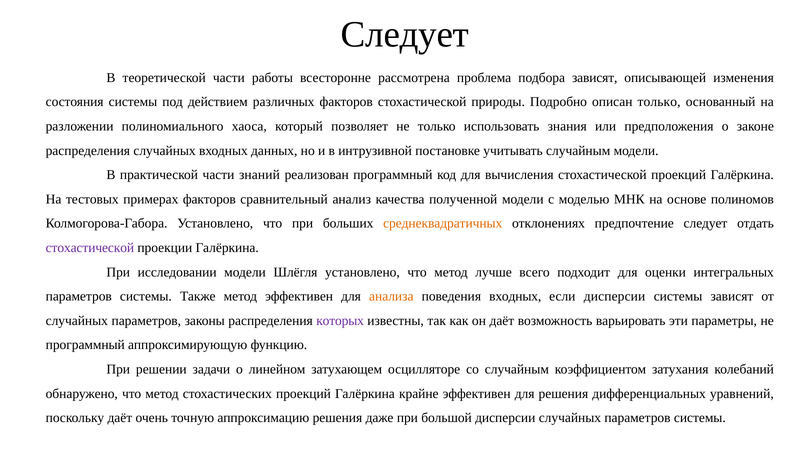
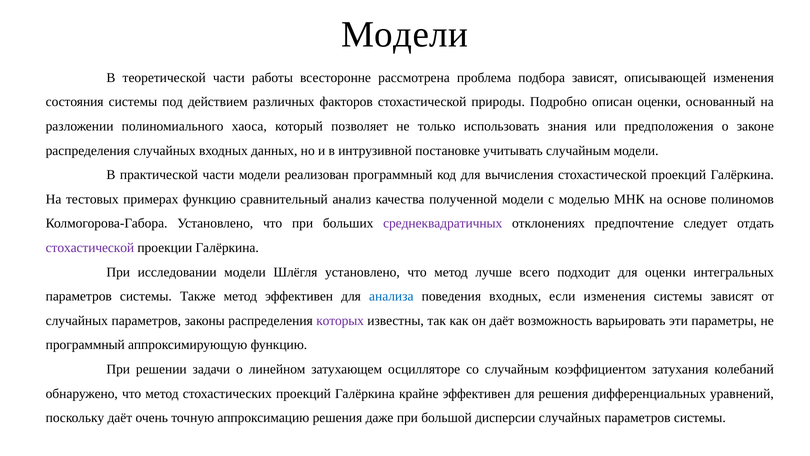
Следует at (405, 34): Следует -> Модели
описан только: только -> оценки
части знаний: знаний -> модели
примерах факторов: факторов -> функцию
среднеквадратичных colour: orange -> purple
анализа colour: orange -> blue
если дисперсии: дисперсии -> изменения
